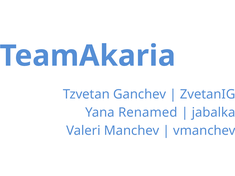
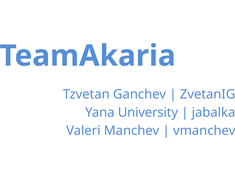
Renamed: Renamed -> University
